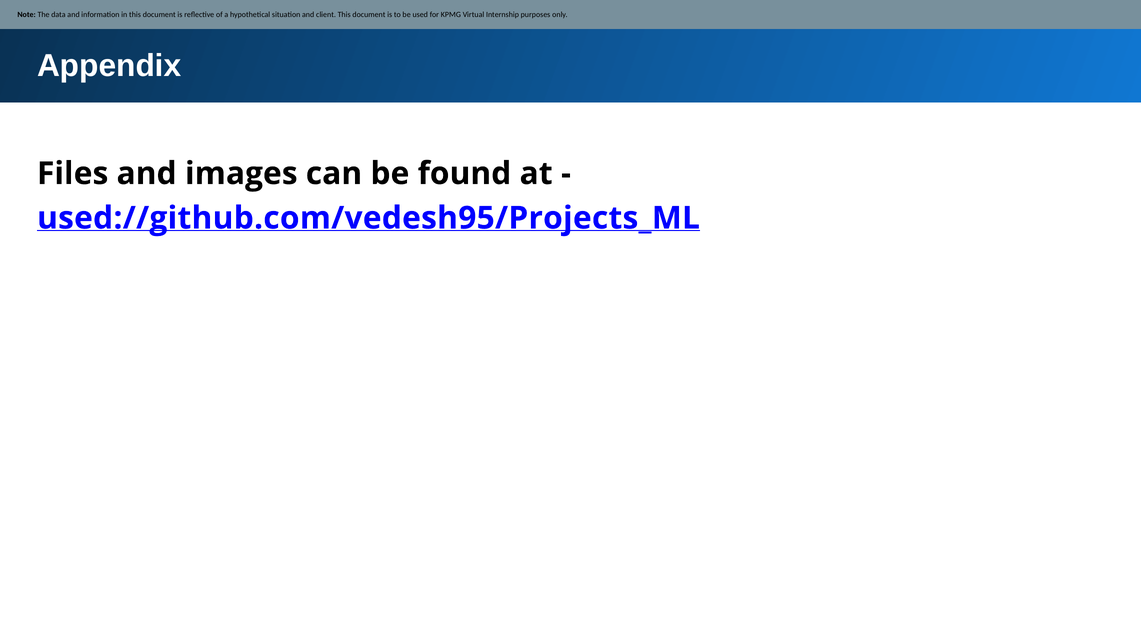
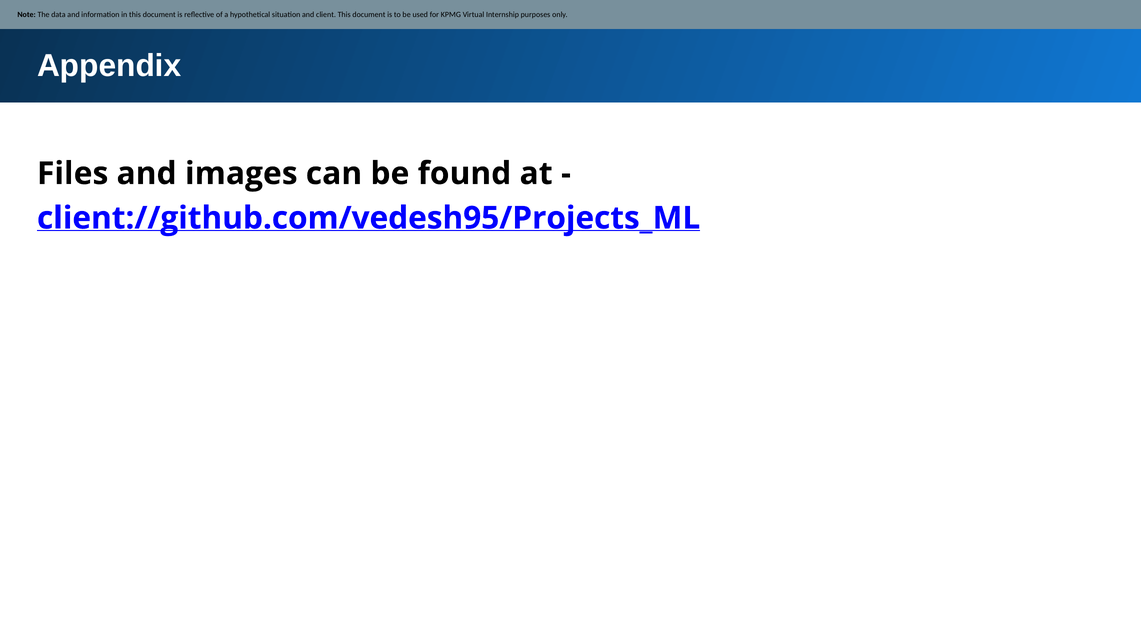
used://github.com/vedesh95/Projects_ML: used://github.com/vedesh95/Projects_ML -> client://github.com/vedesh95/Projects_ML
